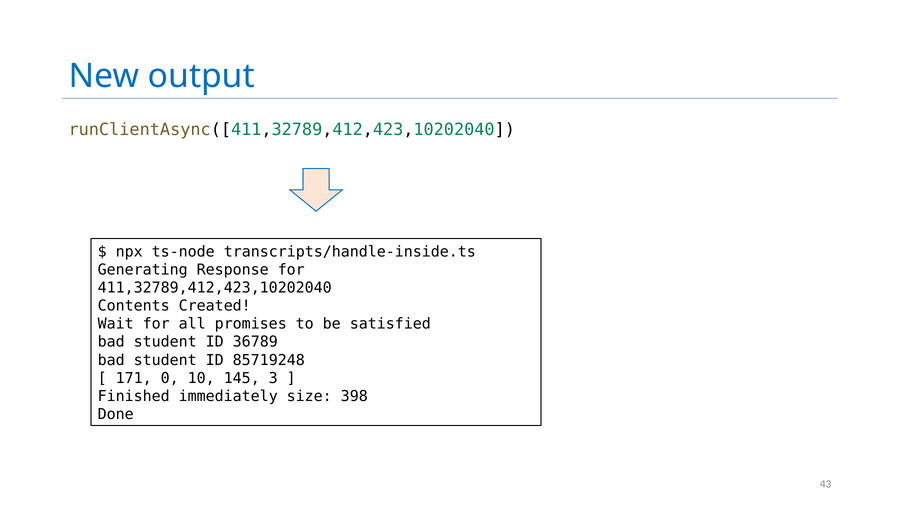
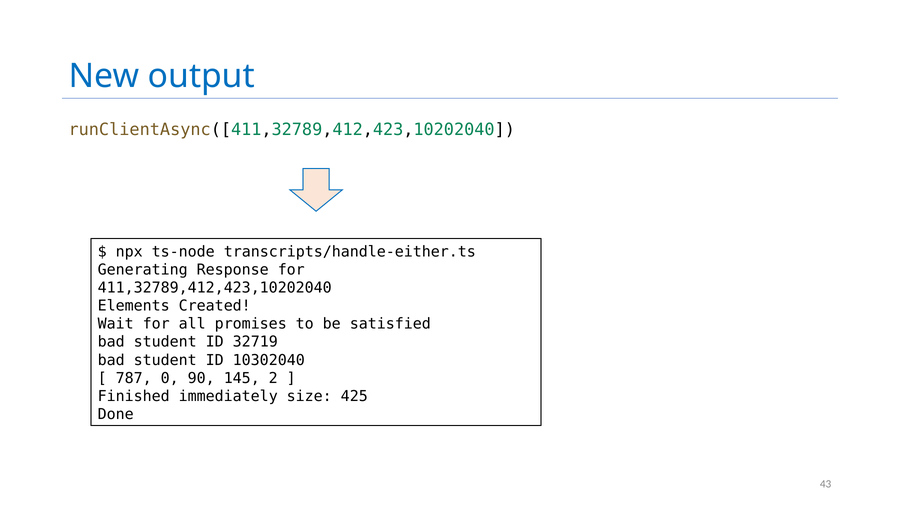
transcripts/handle-inside.ts: transcripts/handle-inside.ts -> transcripts/handle-either.ts
Contents: Contents -> Elements
36789: 36789 -> 32719
85719248: 85719248 -> 10302040
171: 171 -> 787
10: 10 -> 90
3: 3 -> 2
398: 398 -> 425
